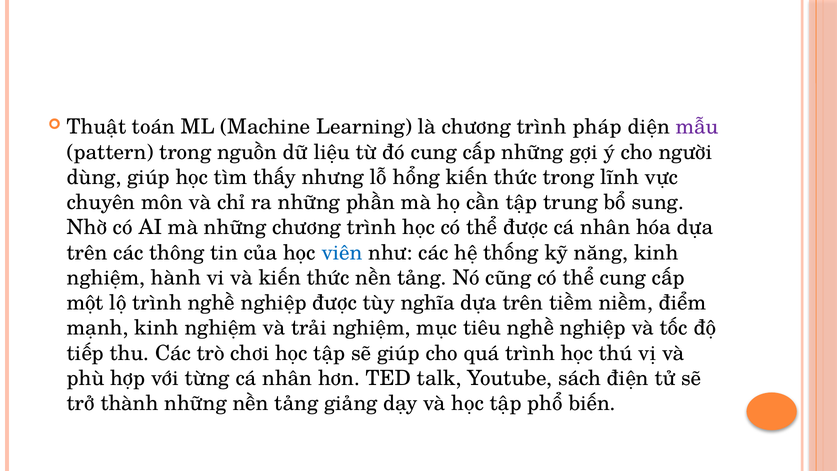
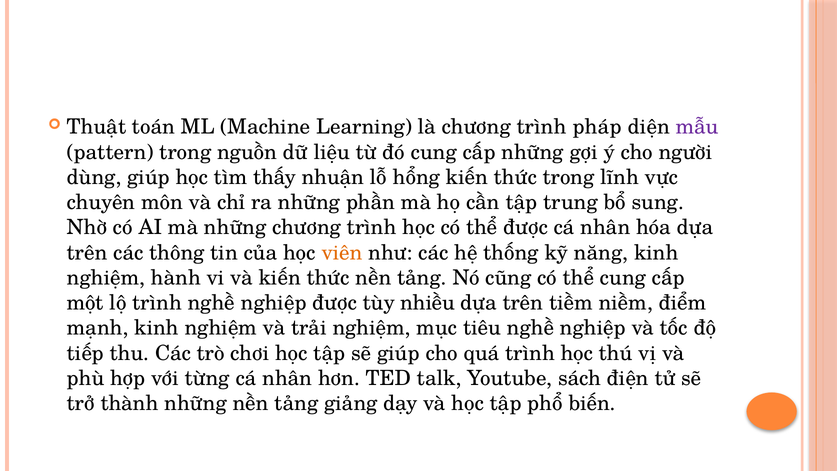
nhưng: nhưng -> nhuận
viên colour: blue -> orange
nghĩa: nghĩa -> nhiều
